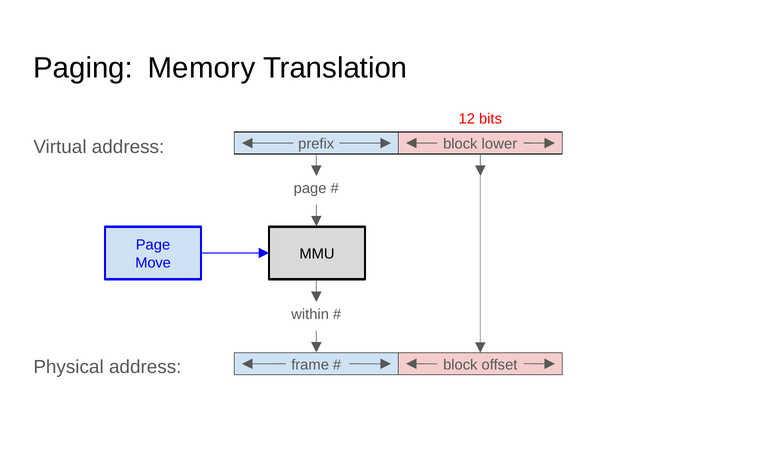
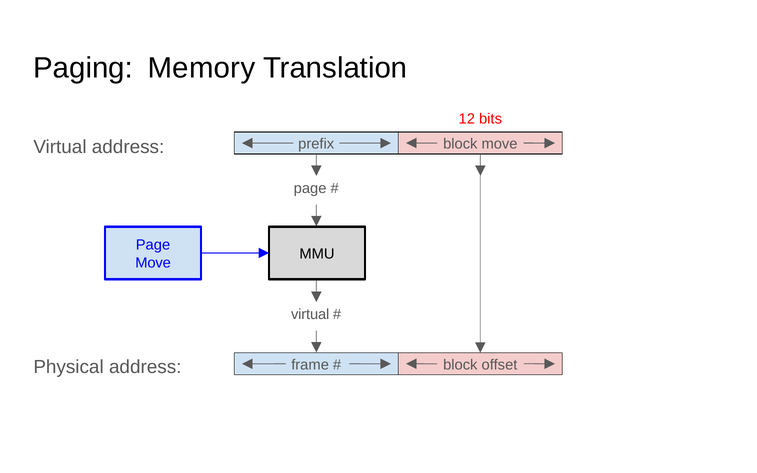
block lower: lower -> move
within at (310, 314): within -> virtual
